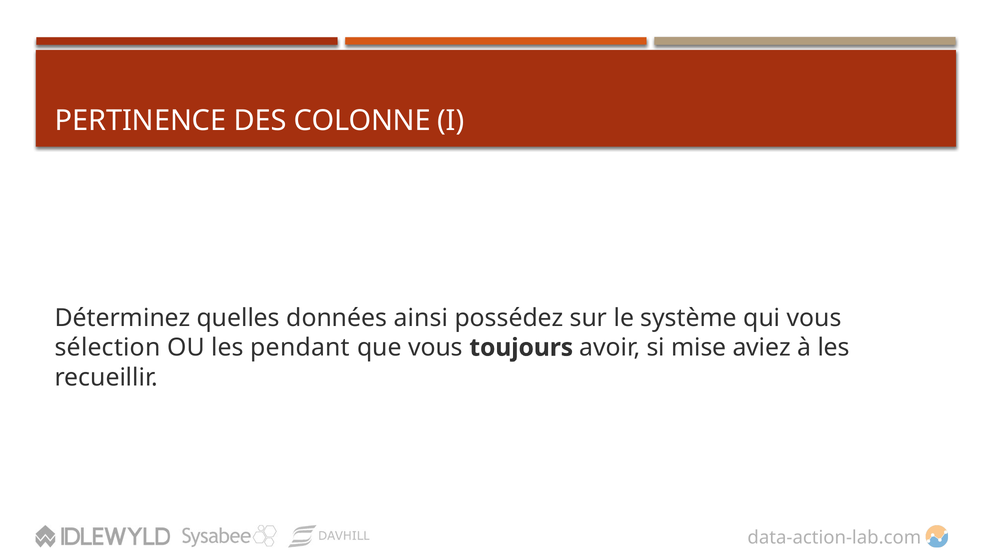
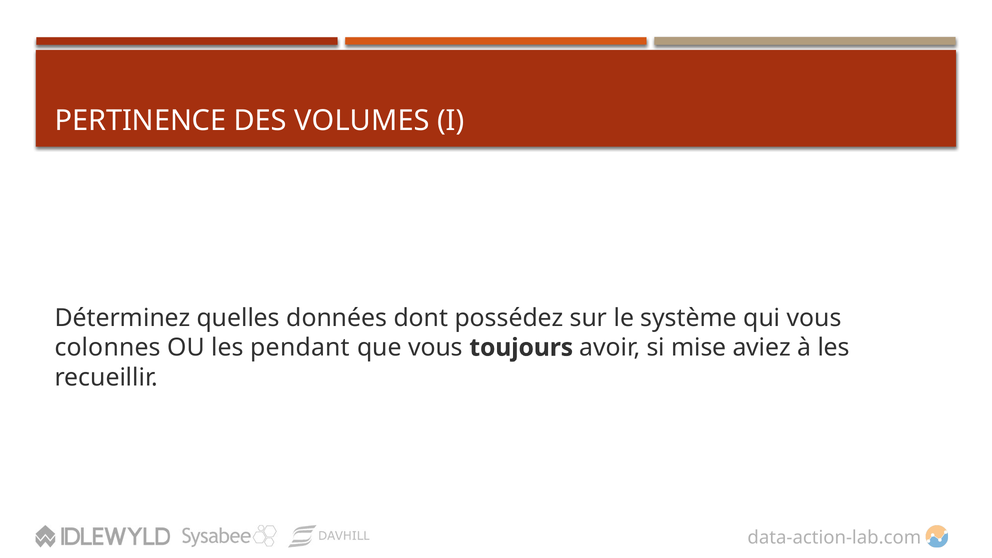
COLONNE: COLONNE -> VOLUMES
ainsi: ainsi -> dont
sélection: sélection -> colonnes
